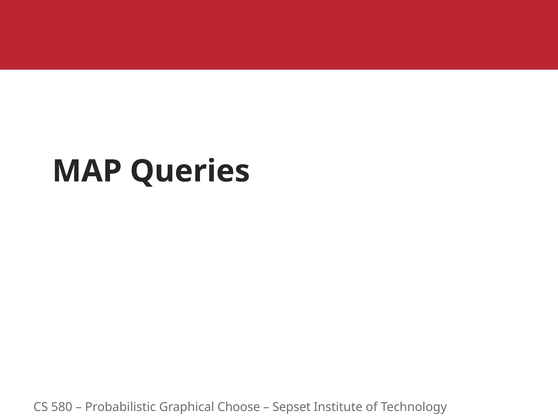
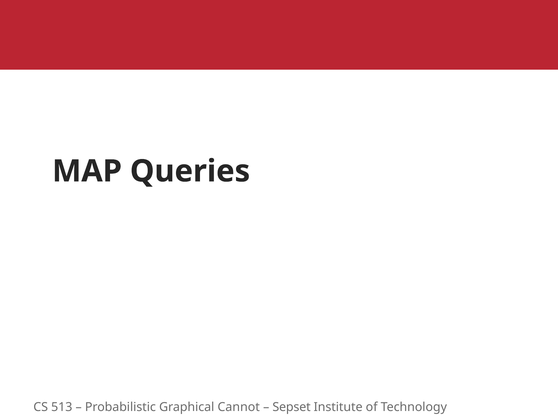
580: 580 -> 513
Choose: Choose -> Cannot
